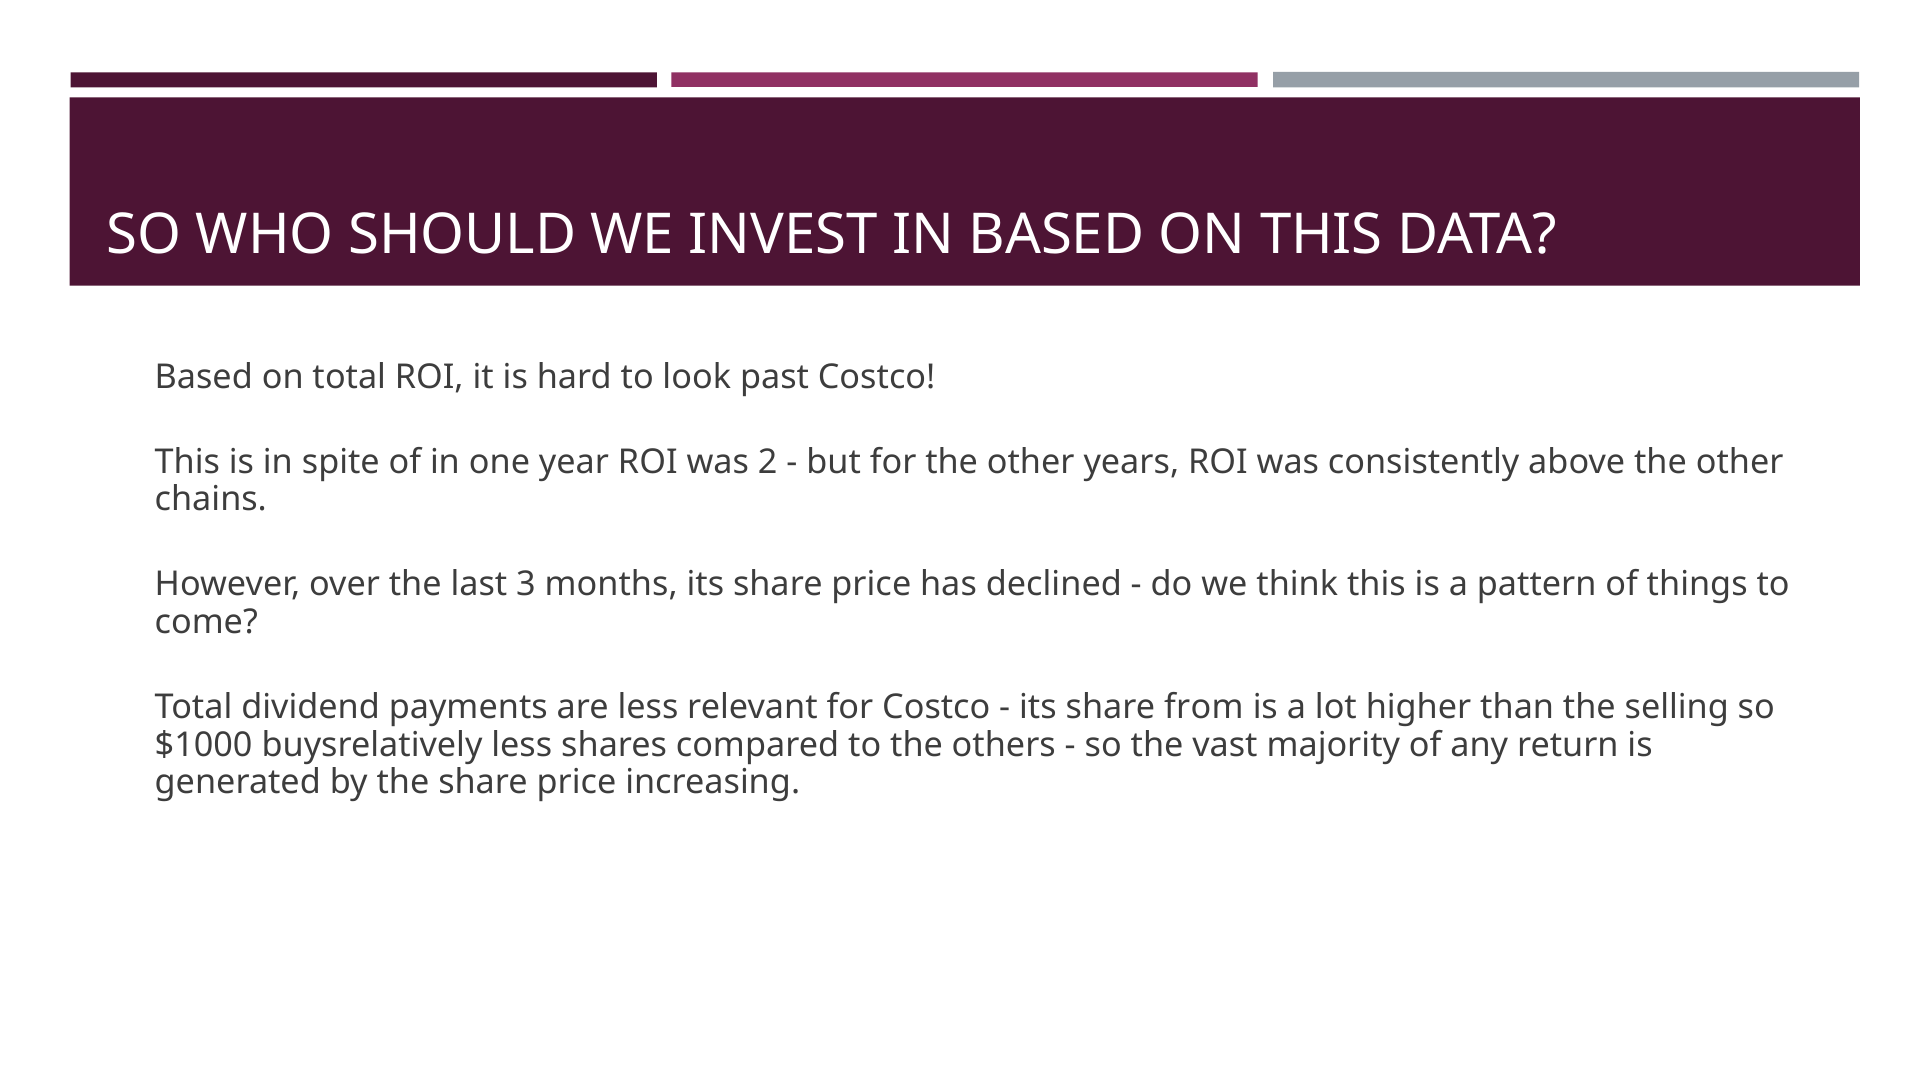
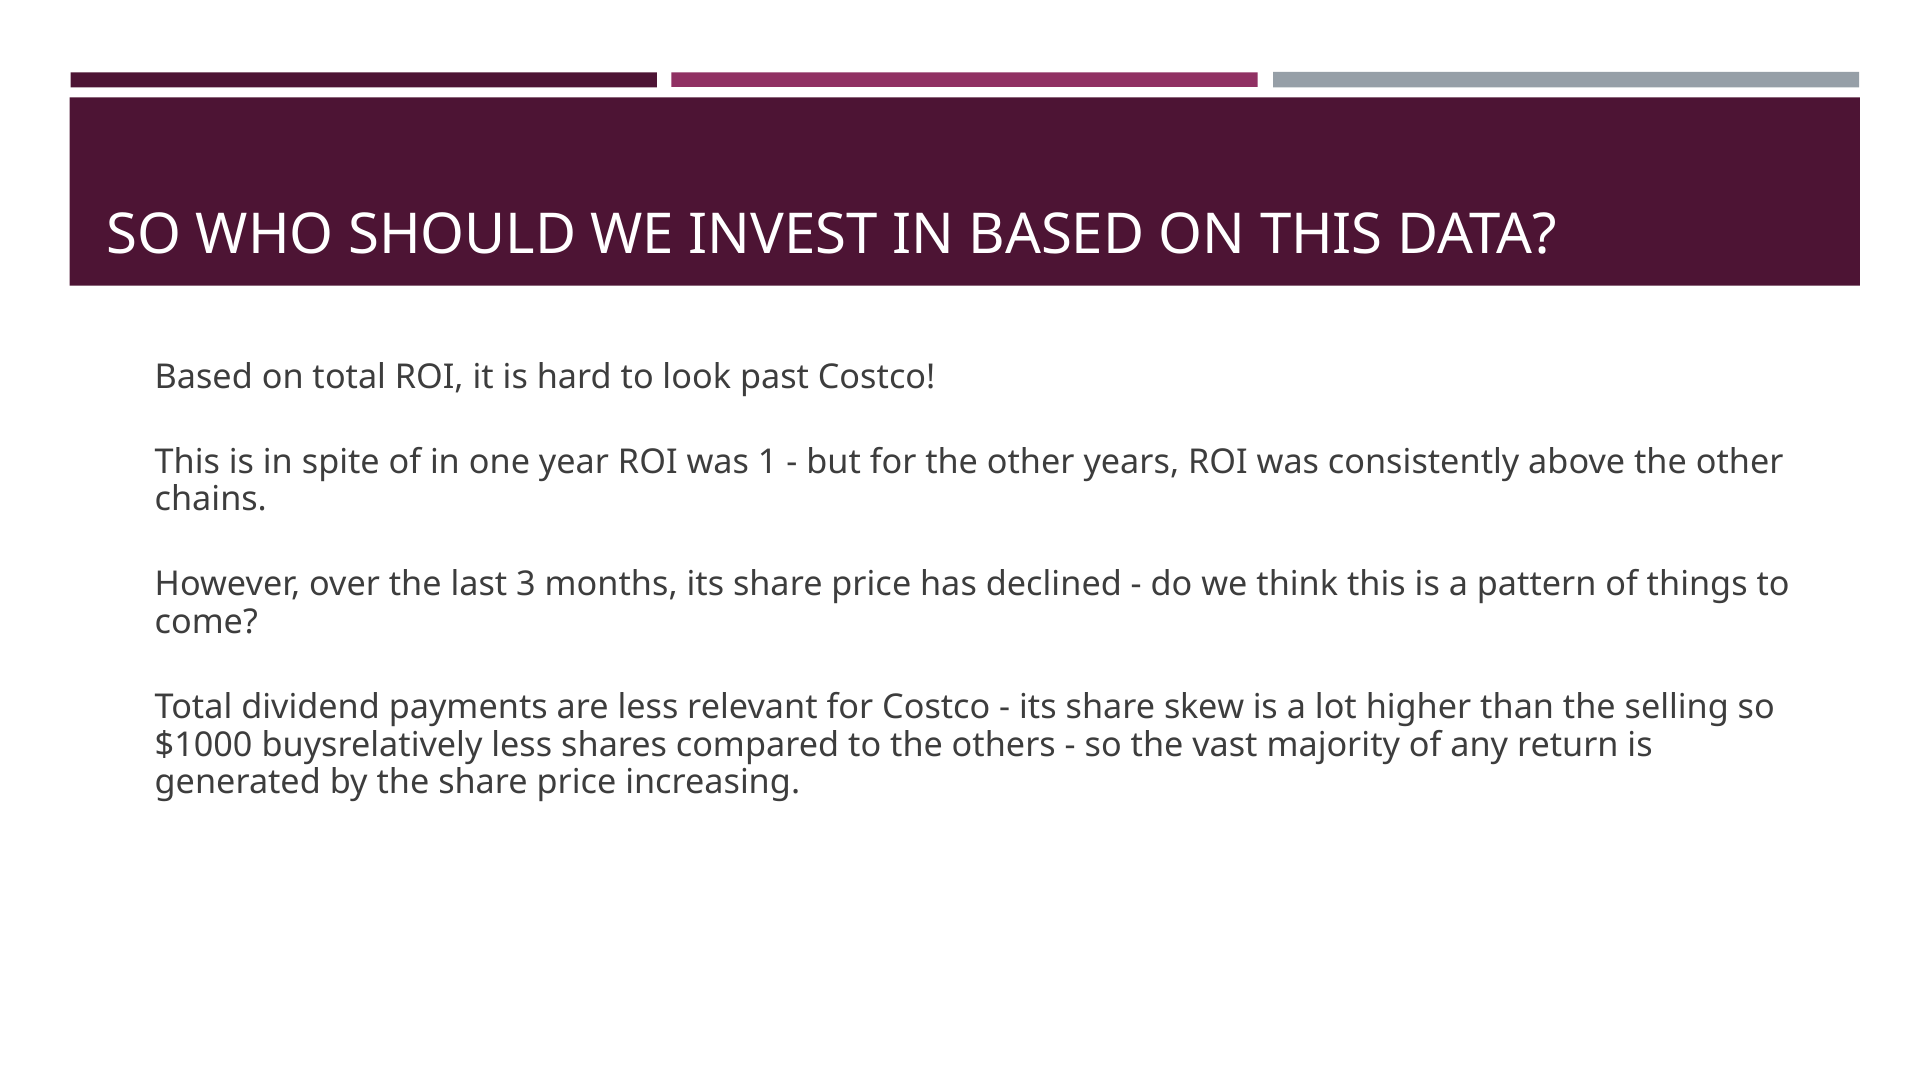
2: 2 -> 1
from: from -> skew
